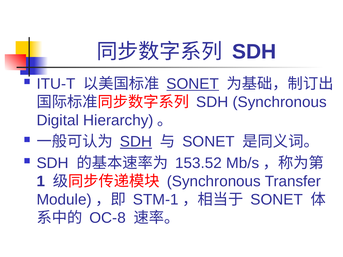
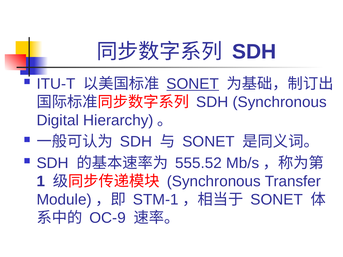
SDH at (136, 142) underline: present -> none
153.52: 153.52 -> 555.52
OC-8: OC-8 -> OC-9
